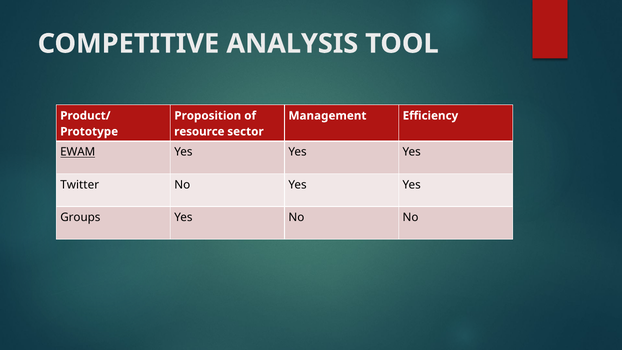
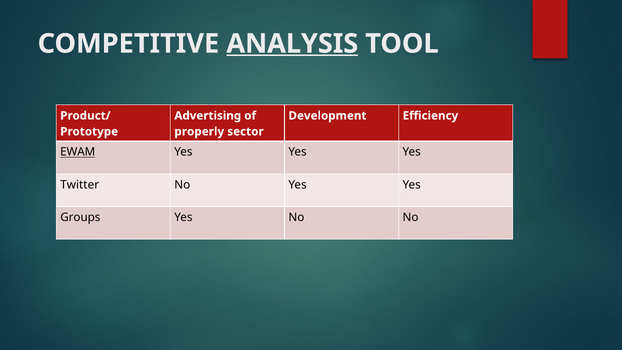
ANALYSIS underline: none -> present
Proposition: Proposition -> Advertising
Management: Management -> Development
resource: resource -> properly
